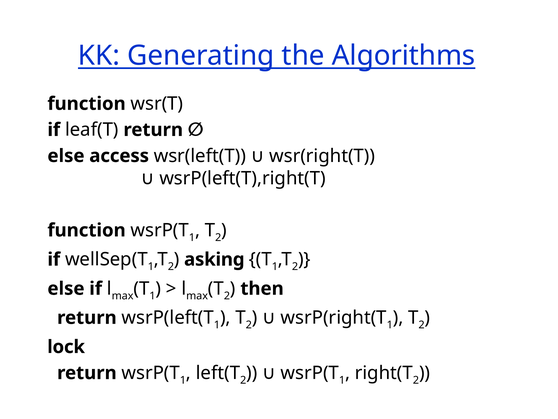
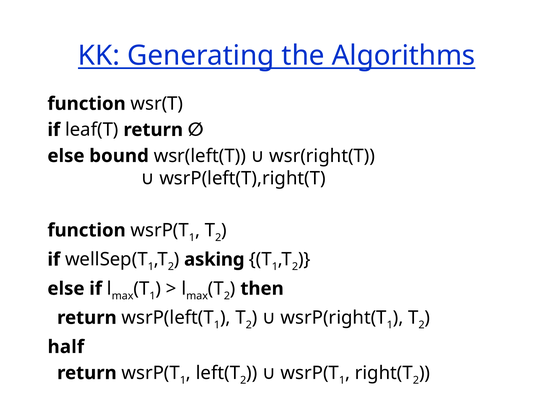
access: access -> bound
lock: lock -> half
